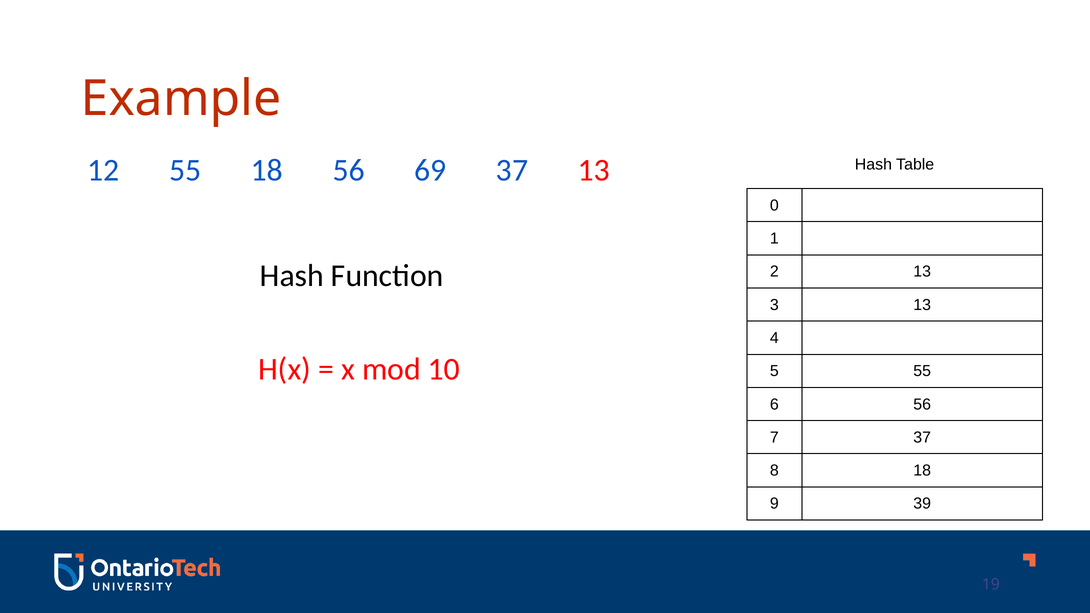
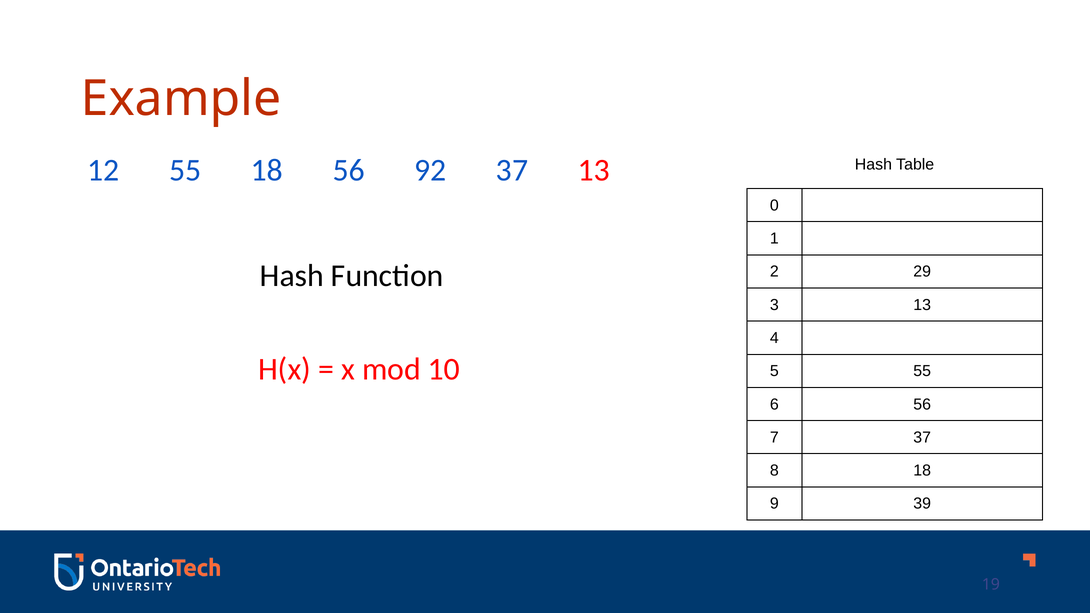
69: 69 -> 92
2 13: 13 -> 29
